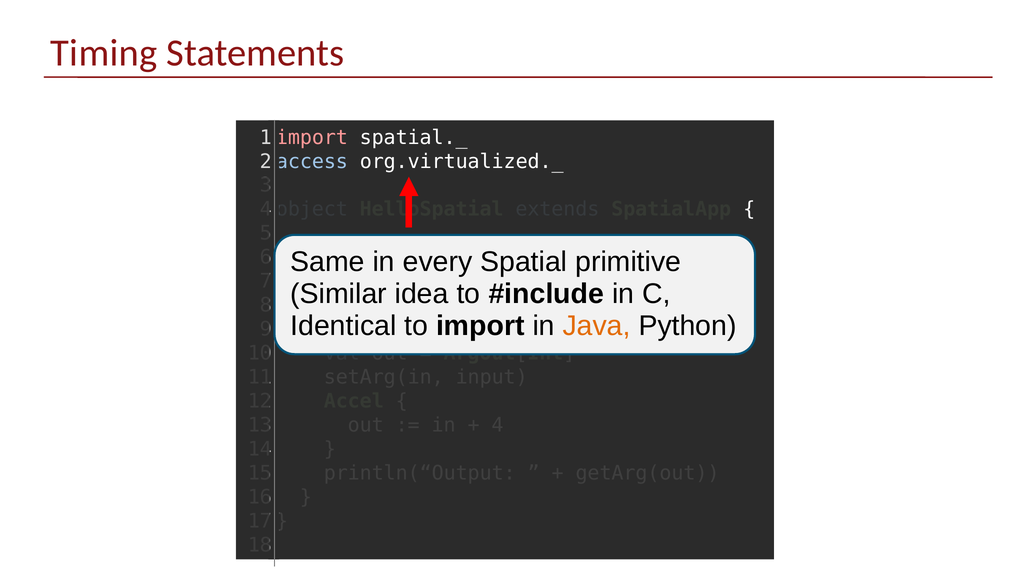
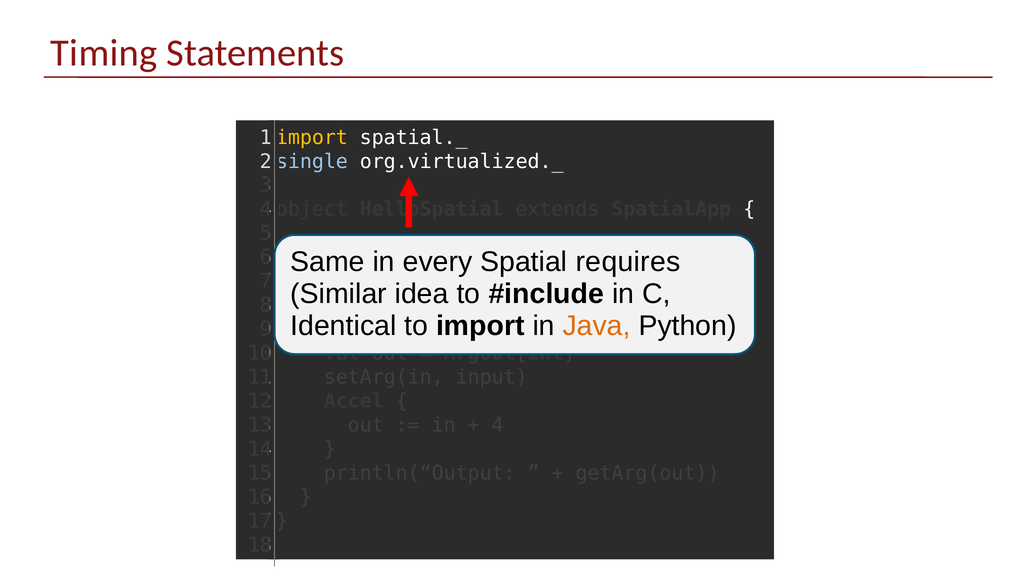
import at (312, 138) colour: pink -> yellow
access: access -> single
primitive: primitive -> requires
